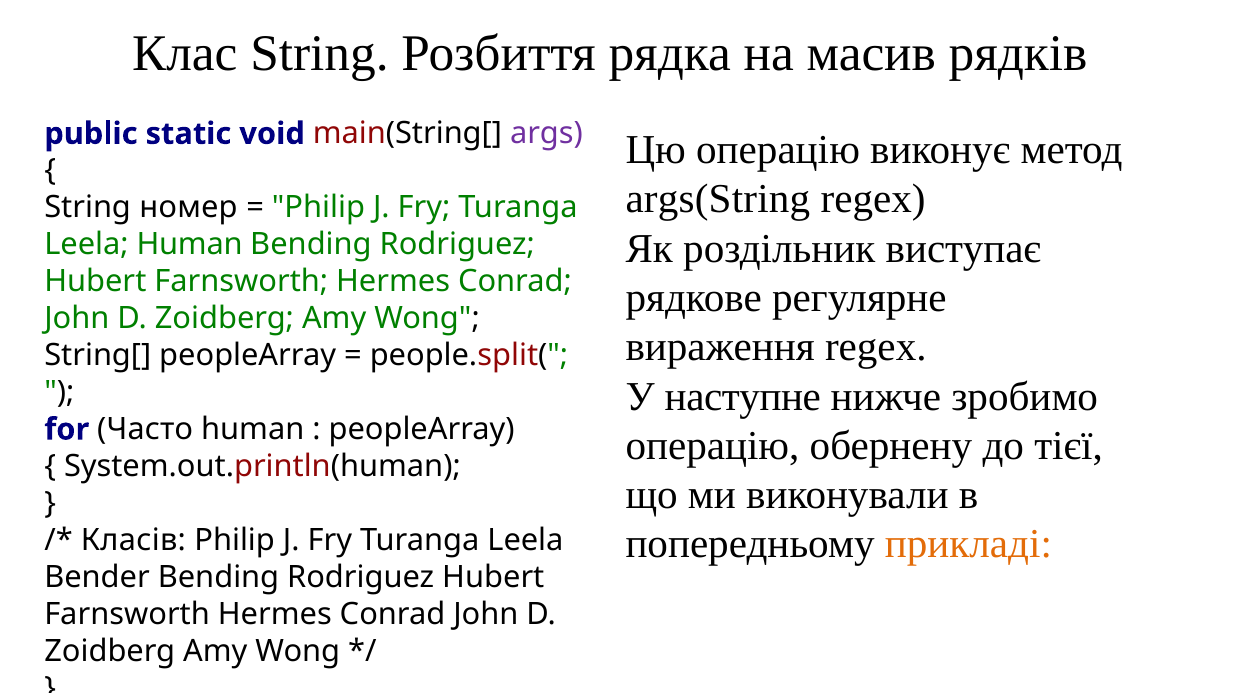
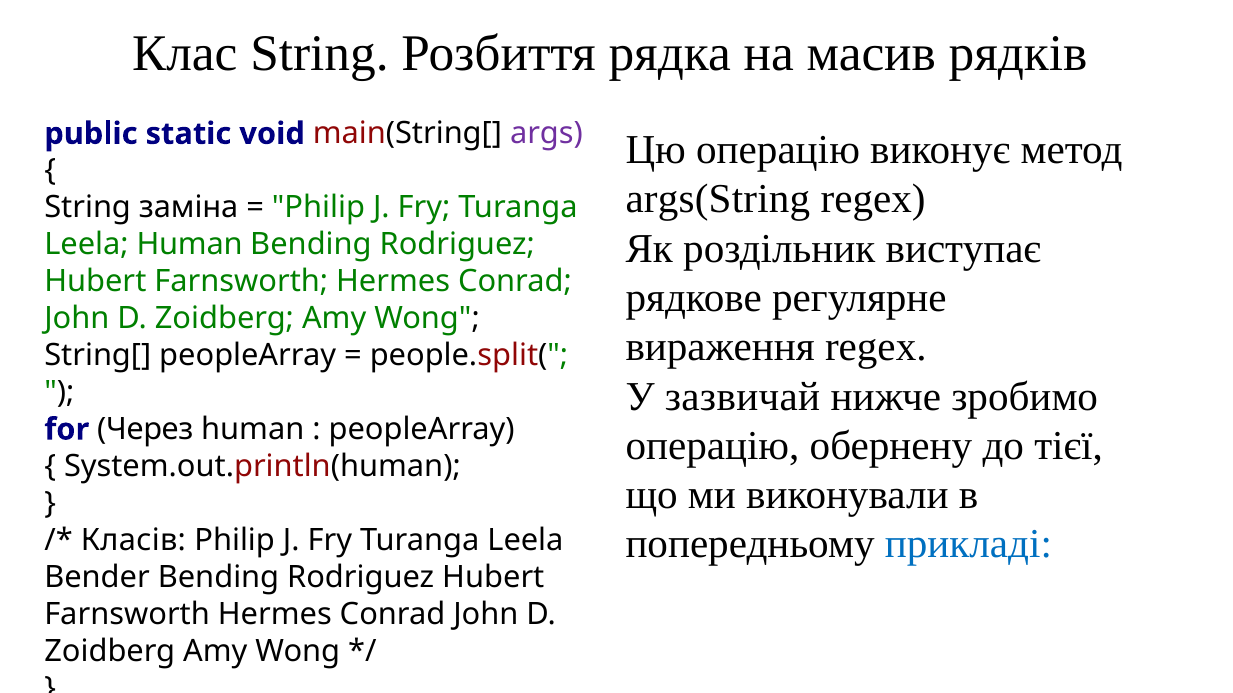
номер: номер -> заміна
наступне: наступне -> зазвичай
Часто: Часто -> Через
прикладі colour: orange -> blue
